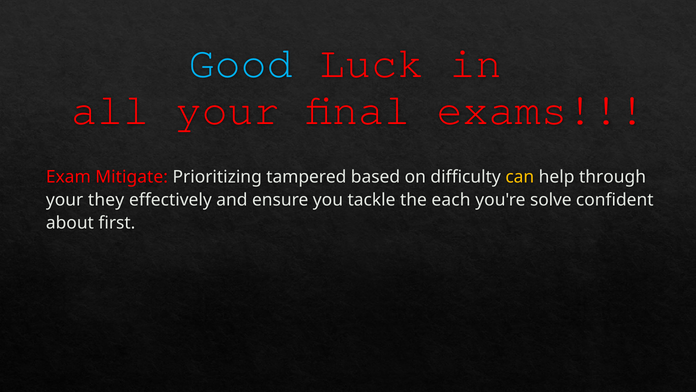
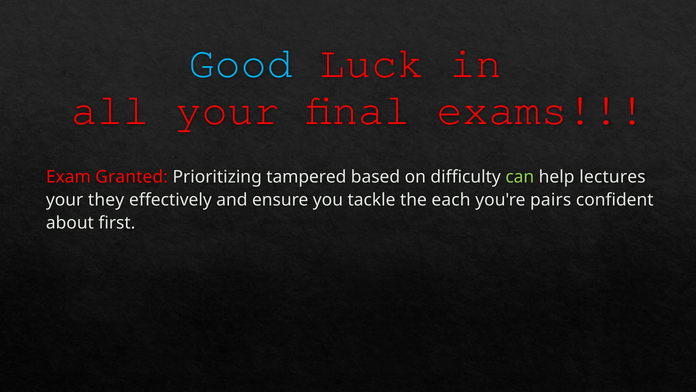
Mitigate: Mitigate -> Granted
can colour: yellow -> light green
through: through -> lectures
solve: solve -> pairs
